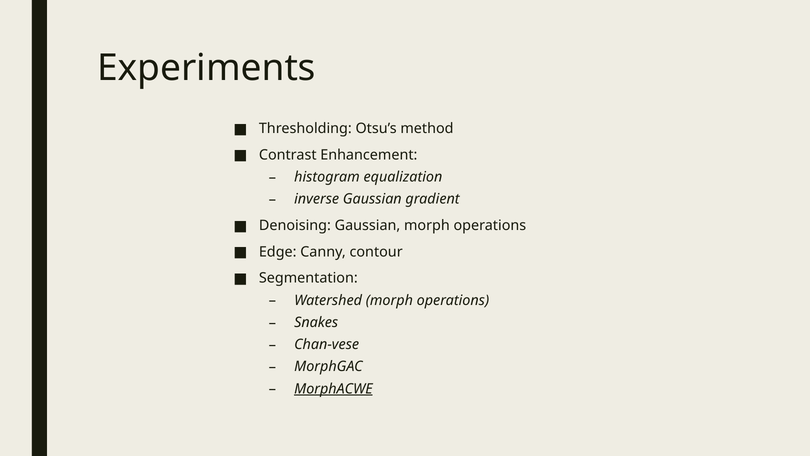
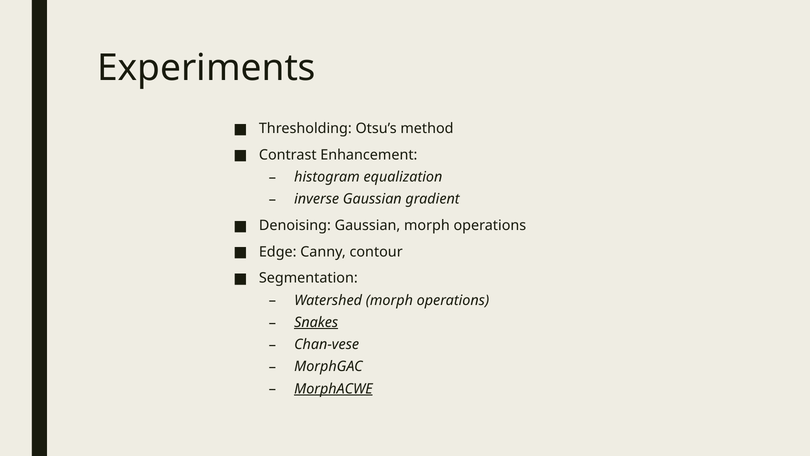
Snakes underline: none -> present
